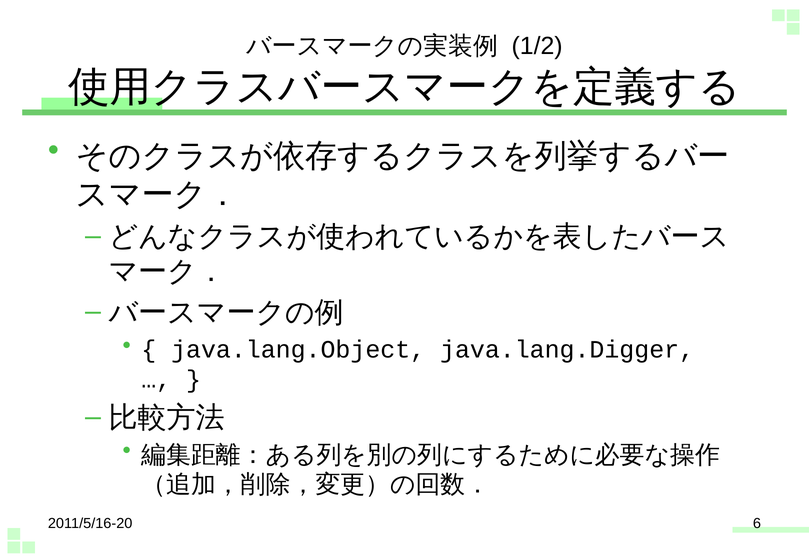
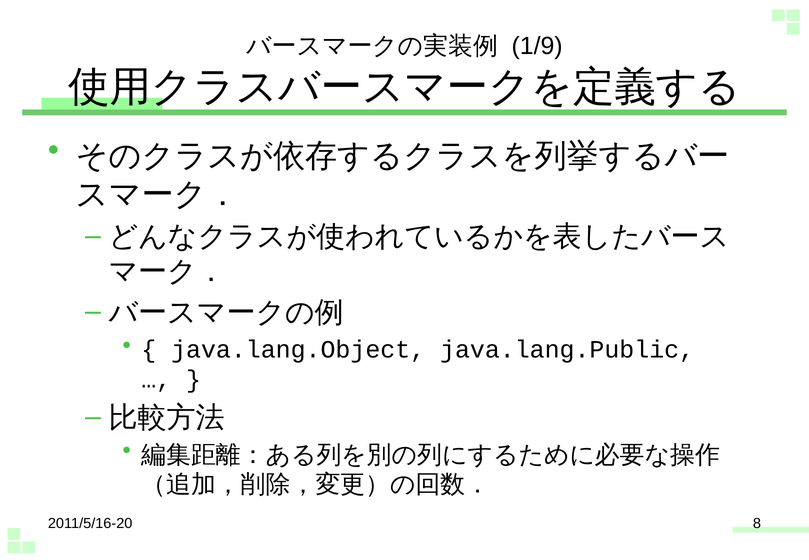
1/2: 1/2 -> 1/9
java.lang.Digger: java.lang.Digger -> java.lang.Public
6: 6 -> 8
